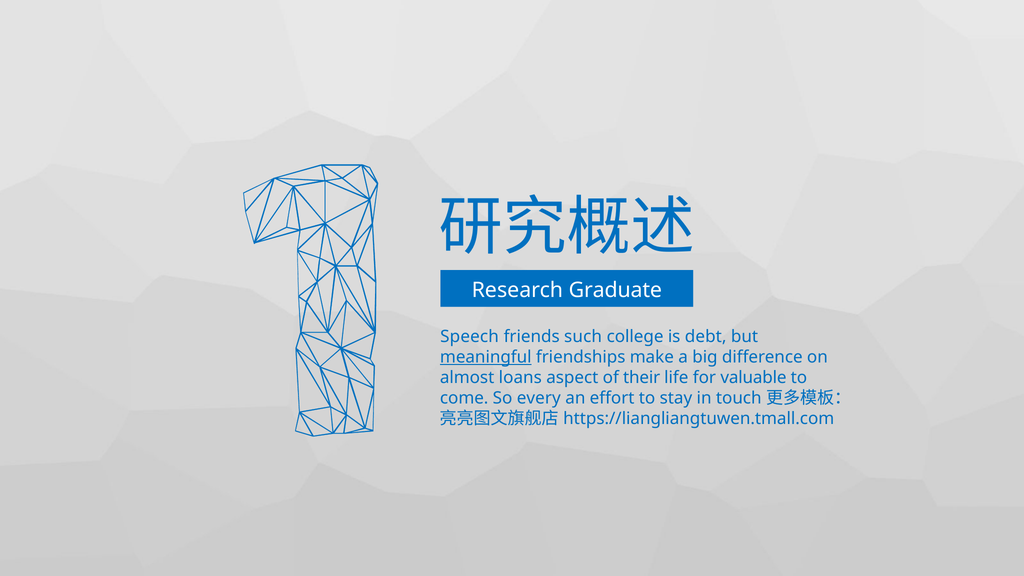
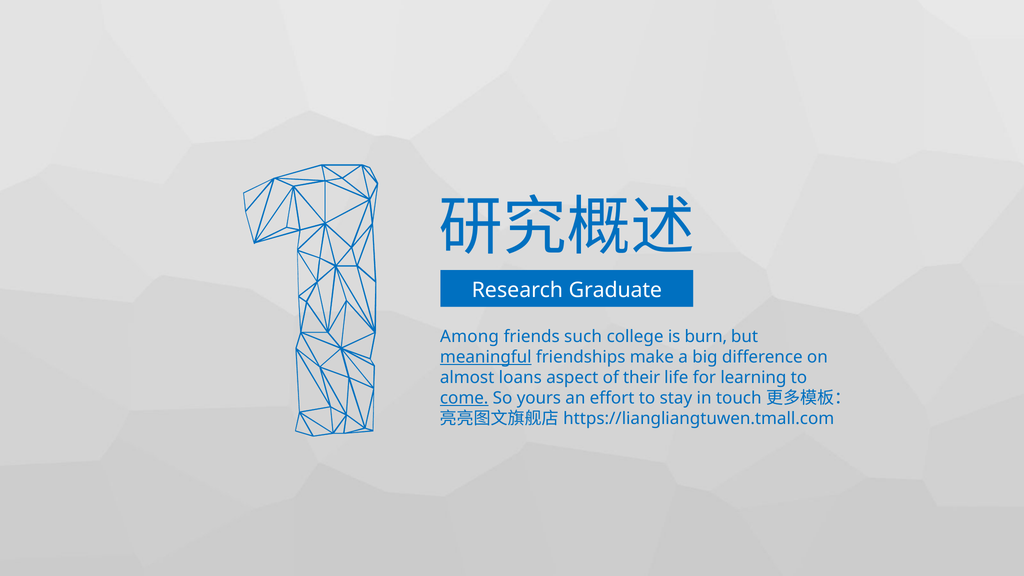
Speech: Speech -> Among
debt: debt -> burn
valuable: valuable -> learning
come underline: none -> present
every: every -> yours
